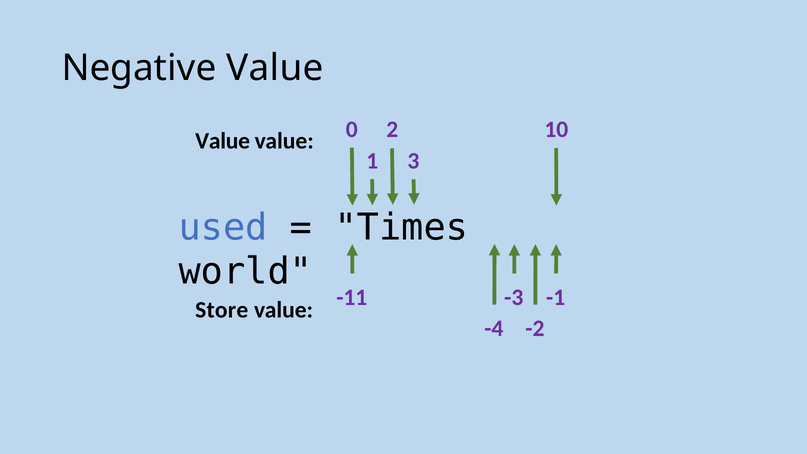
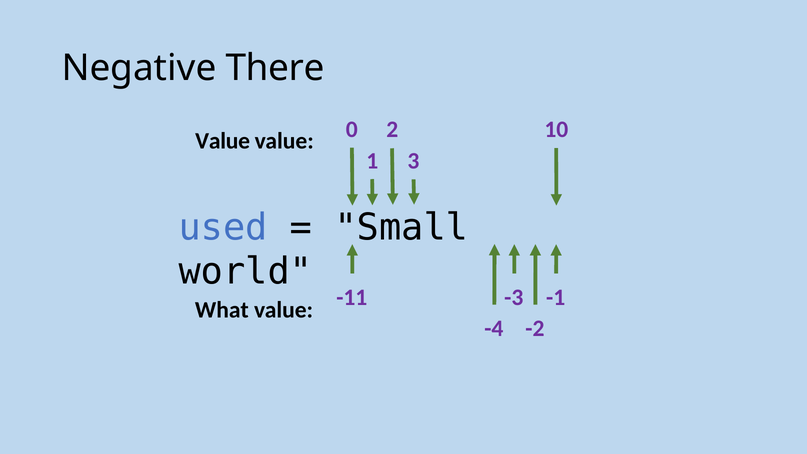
Negative Value: Value -> There
Times: Times -> Small
Store: Store -> What
